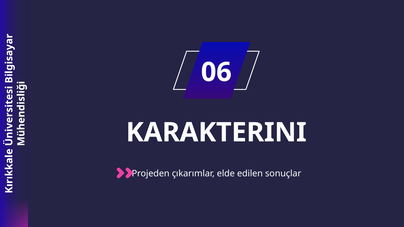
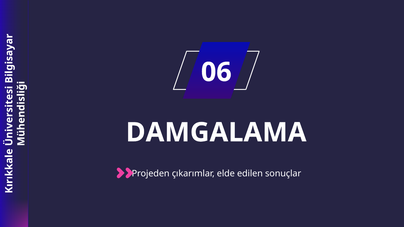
KARAKTERINI: KARAKTERINI -> DAMGALAMA
